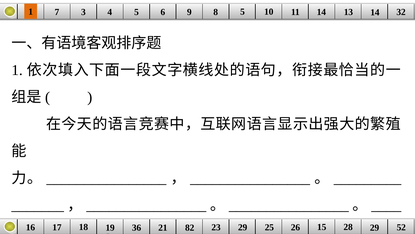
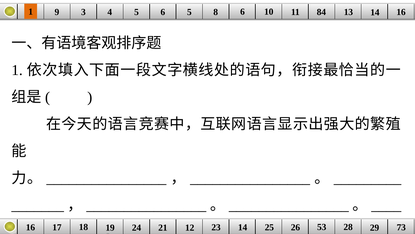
7: 7 -> 9
6 9: 9 -> 5
8 5: 5 -> 6
11 14: 14 -> 84
14 32: 32 -> 16
52: 52 -> 73
36: 36 -> 24
82: 82 -> 12
23 29: 29 -> 14
15: 15 -> 53
